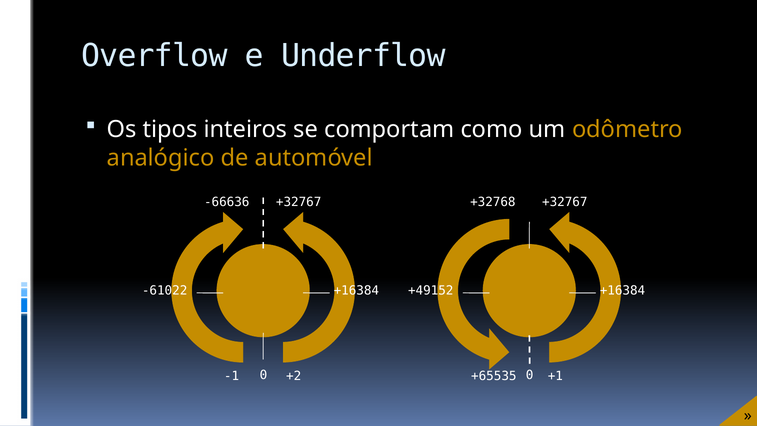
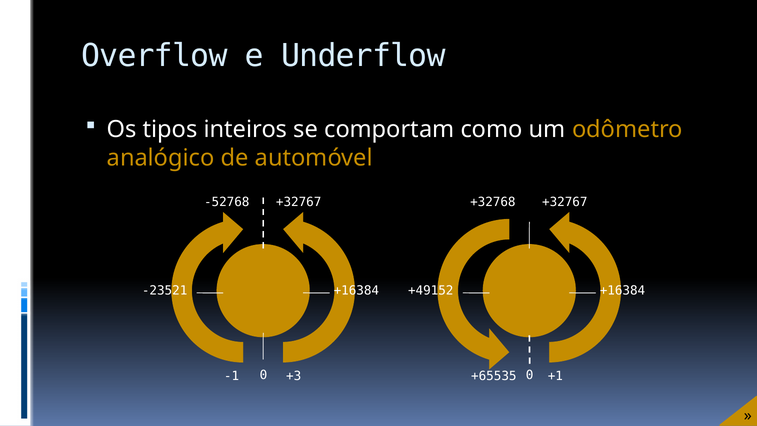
-66636: -66636 -> -52768
-61022: -61022 -> -23521
+2: +2 -> +3
